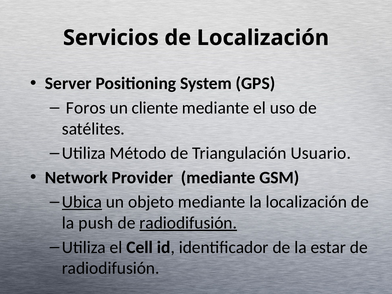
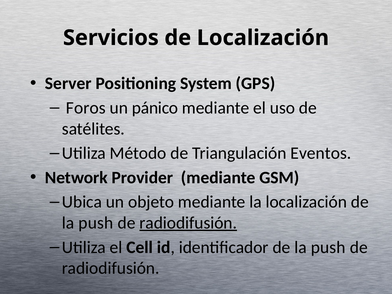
cliente: cliente -> pánico
Usuario: Usuario -> Eventos
Ubica underline: present -> none
identificador de la estar: estar -> push
